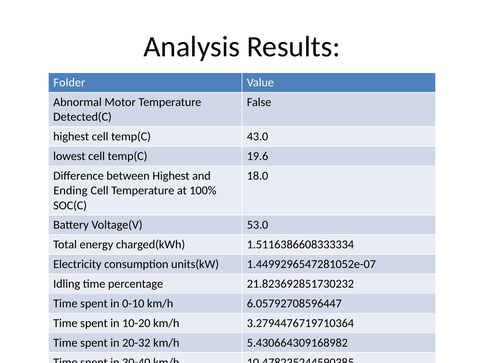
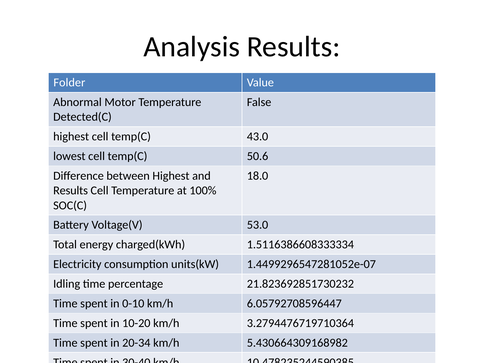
19.6: 19.6 -> 50.6
Ending at (70, 191): Ending -> Results
20-32: 20-32 -> 20-34
